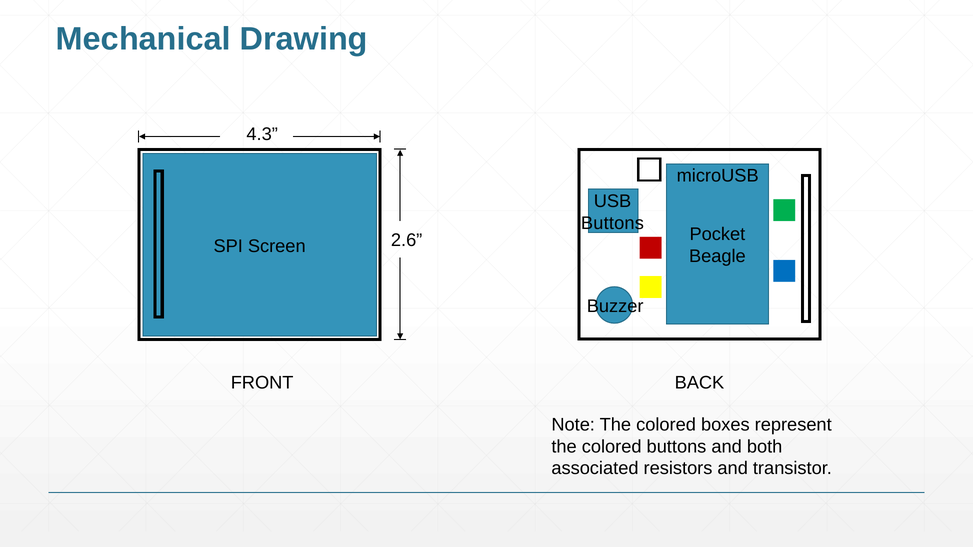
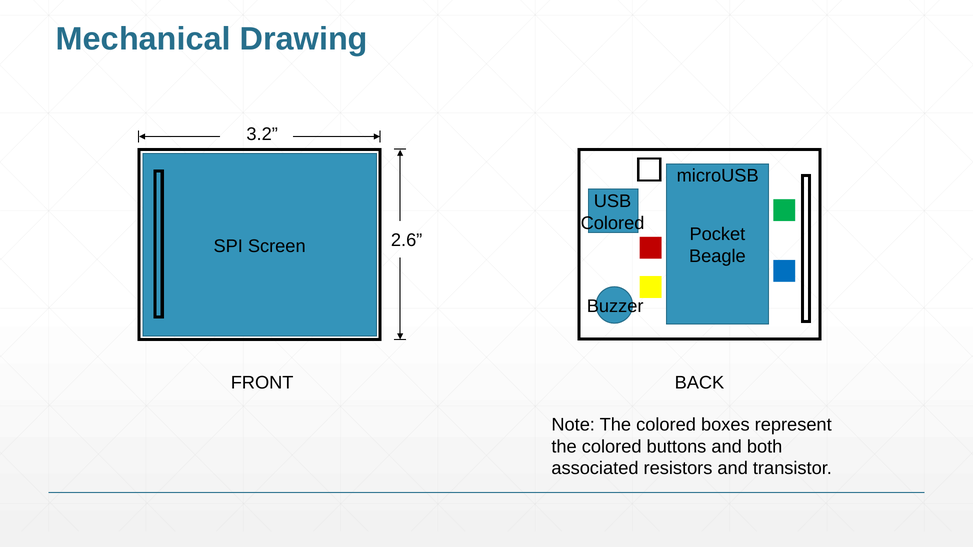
4.3: 4.3 -> 3.2
Buttons at (612, 223): Buttons -> Colored
